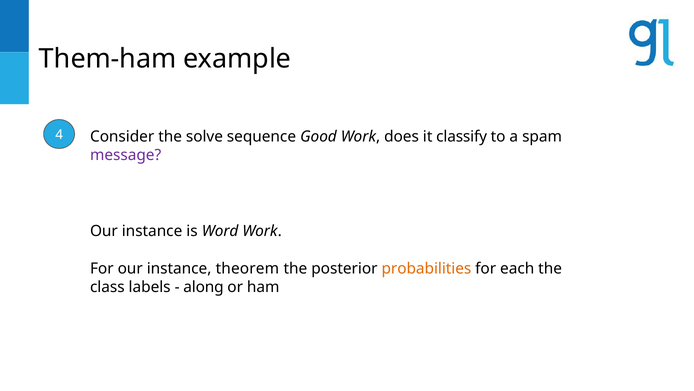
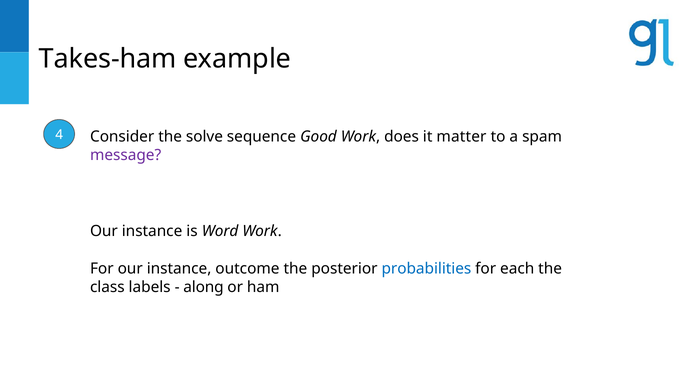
Them-ham: Them-ham -> Takes-ham
classify: classify -> matter
theorem: theorem -> outcome
probabilities colour: orange -> blue
